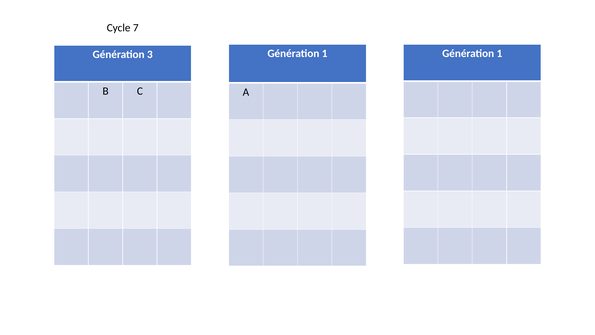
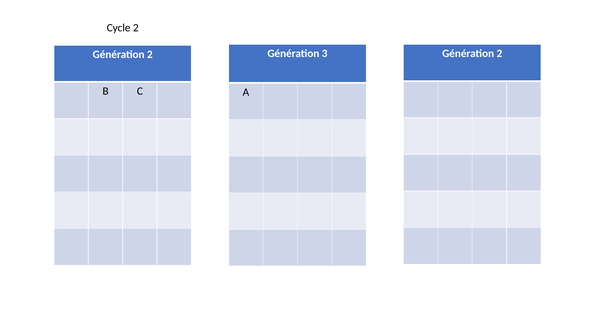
Cycle 7: 7 -> 2
1 at (325, 54): 1 -> 3
1 at (499, 54): 1 -> 2
3 at (150, 54): 3 -> 2
